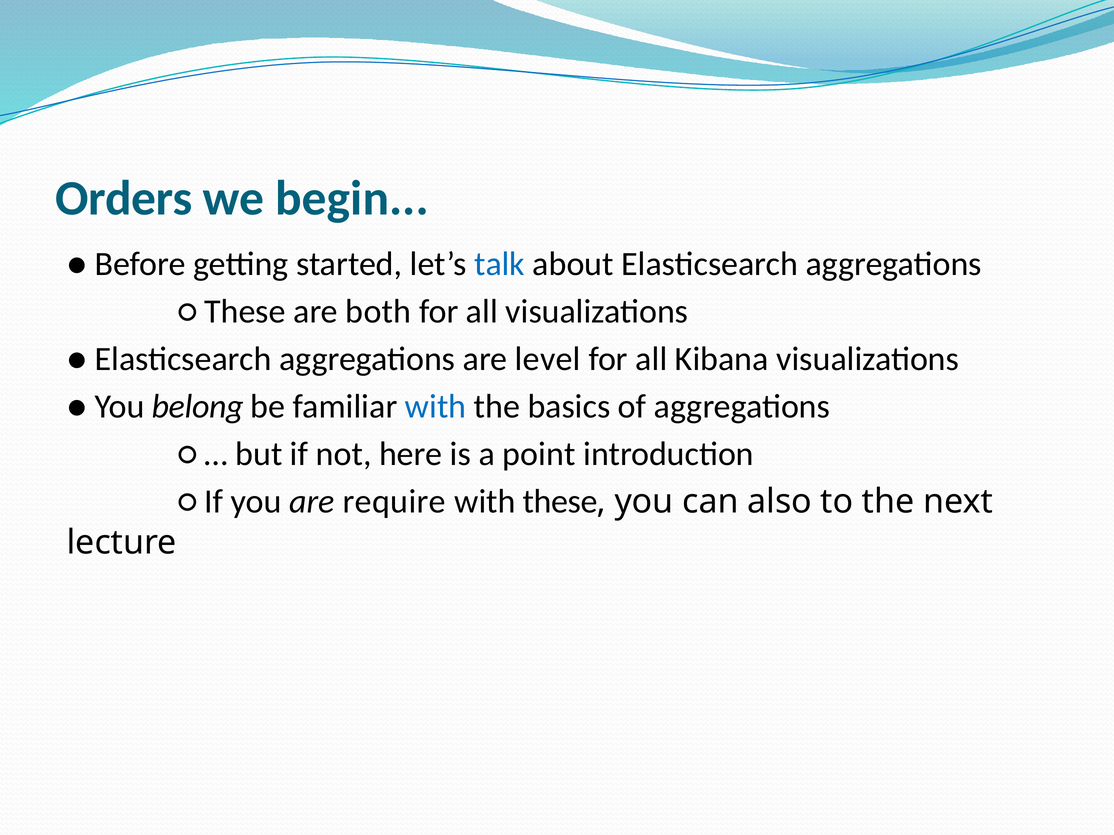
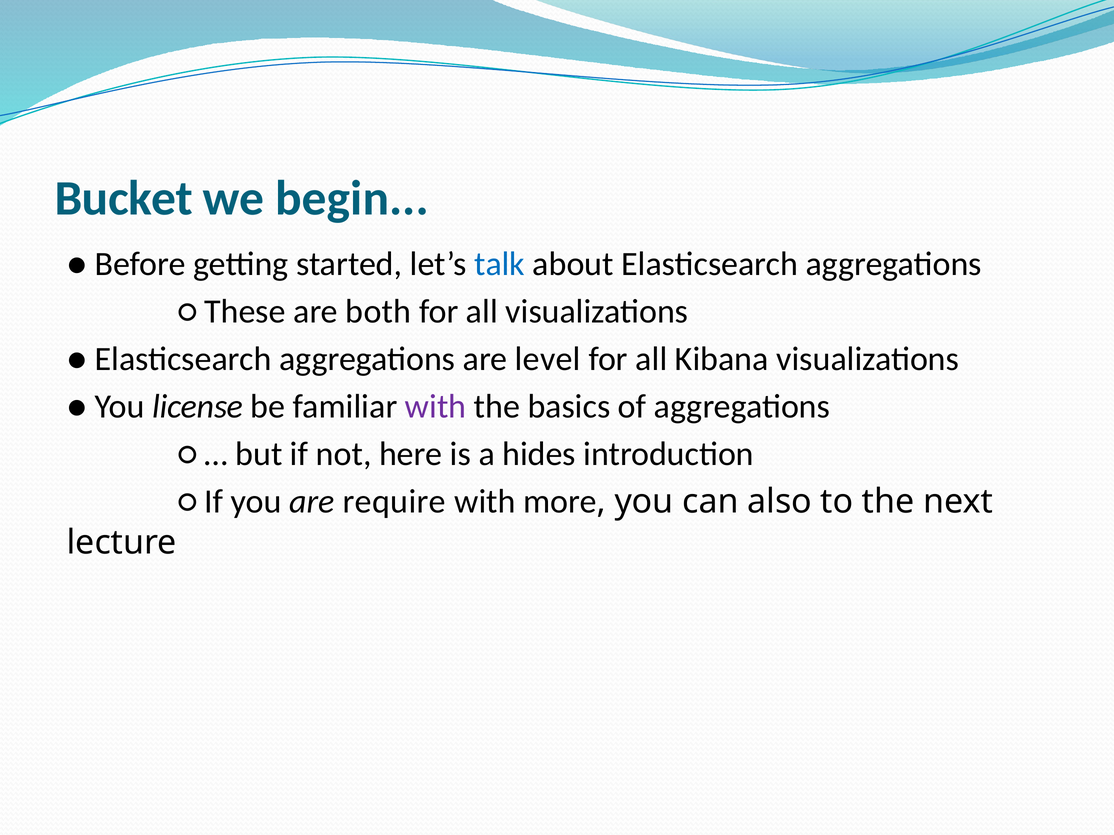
Orders: Orders -> Bucket
belong: belong -> license
with at (436, 407) colour: blue -> purple
point: point -> hides
with these: these -> more
